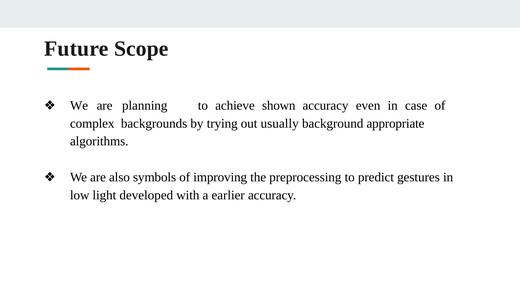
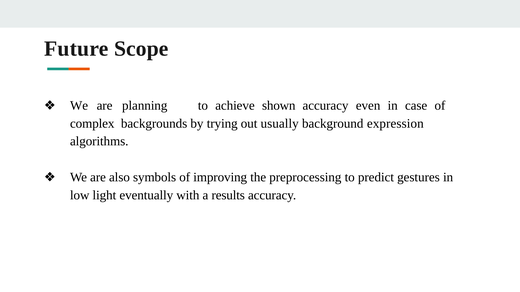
appropriate: appropriate -> expression
developed: developed -> eventually
earlier: earlier -> results
